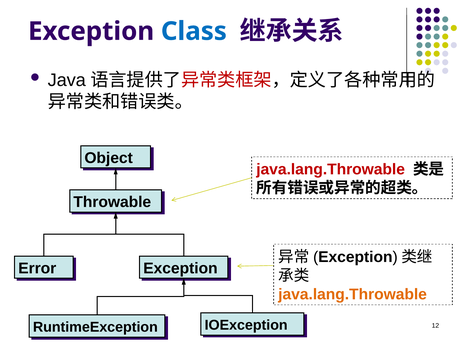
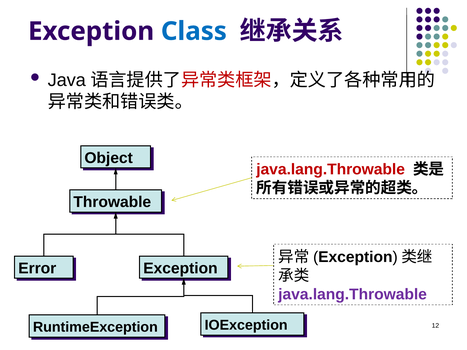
java.lang.Throwable at (353, 295) colour: orange -> purple
